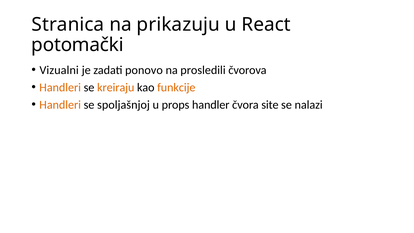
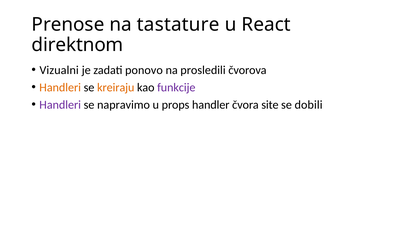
Stranica: Stranica -> Prenose
prikazuju: prikazuju -> tastature
potomački: potomački -> direktnom
funkcije colour: orange -> purple
Handleri at (60, 105) colour: orange -> purple
spoljašnjoj: spoljašnjoj -> napravimo
nalazi: nalazi -> dobili
